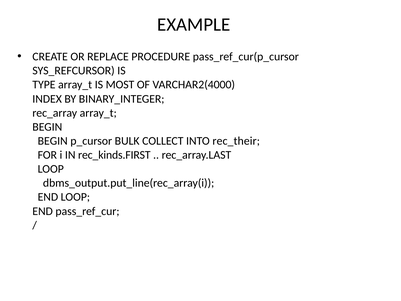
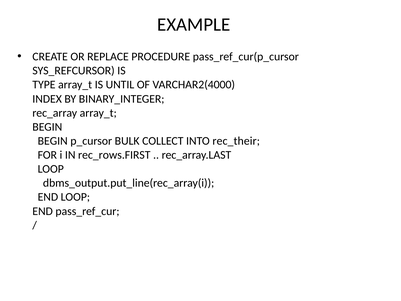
MOST: MOST -> UNTIL
rec_kinds.FIRST: rec_kinds.FIRST -> rec_rows.FIRST
